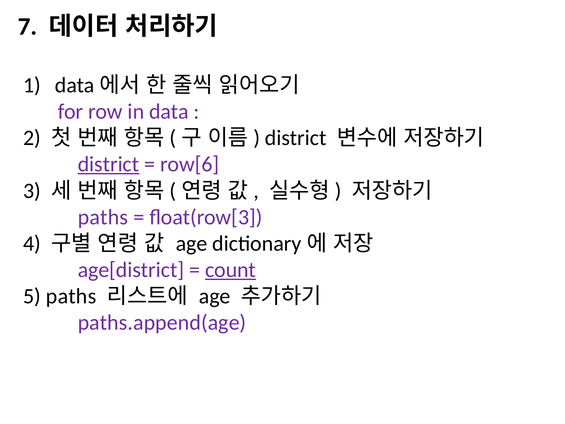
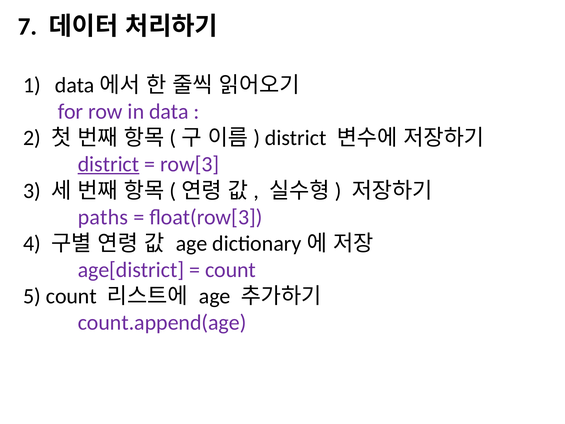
row[6: row[6 -> row[3
count at (231, 270) underline: present -> none
5 paths: paths -> count
paths.append(age: paths.append(age -> count.append(age
